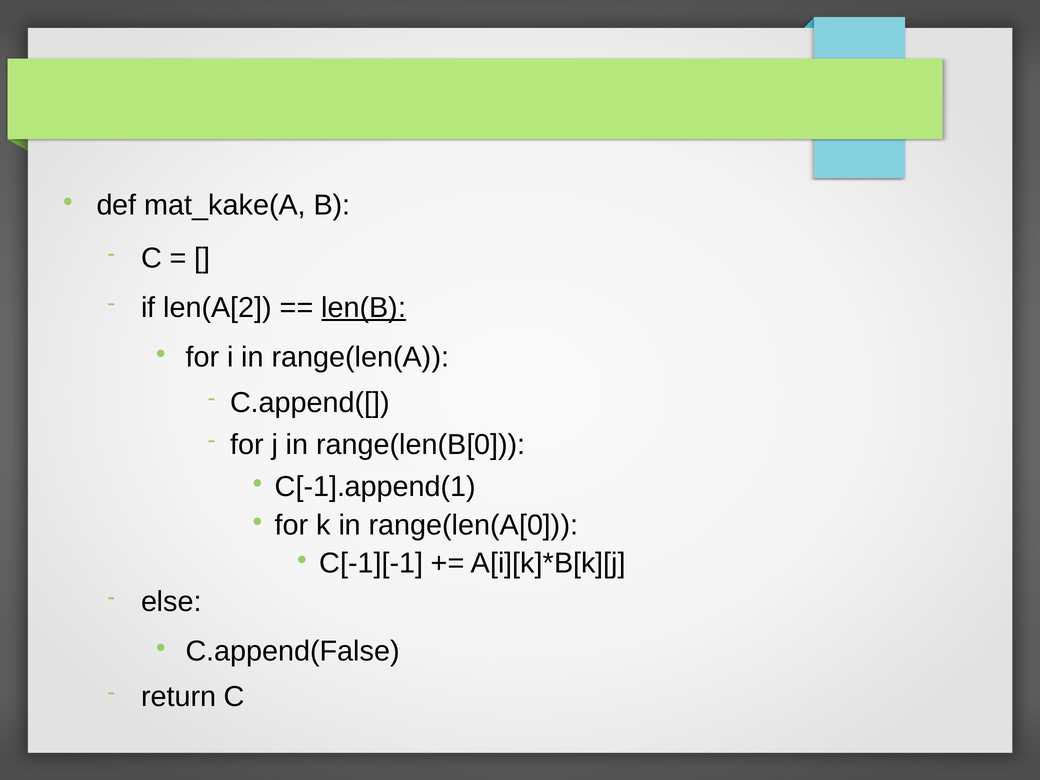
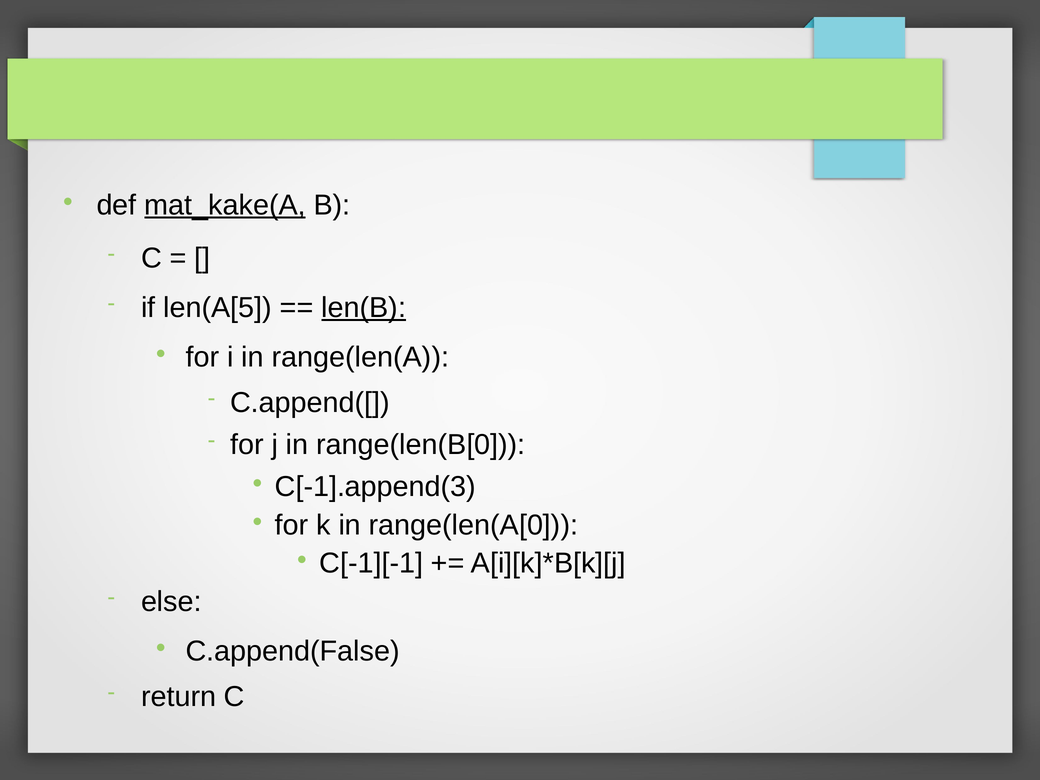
mat_kake(A underline: none -> present
len(A[2: len(A[2 -> len(A[5
C[-1].append(1: C[-1].append(1 -> C[-1].append(3
